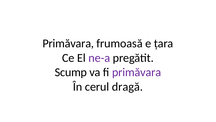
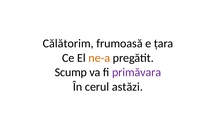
Primăvara at (68, 43): Primăvara -> Călătorim
ne-a colour: purple -> orange
dragă: dragă -> astăzi
